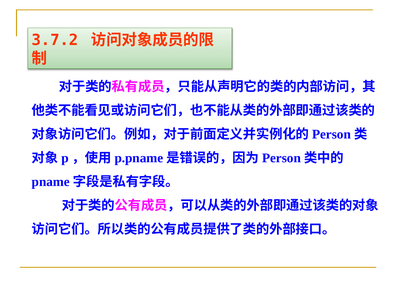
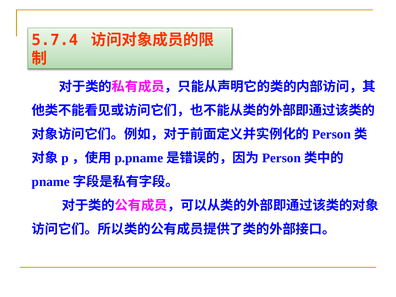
3.7.2: 3.7.2 -> 5.7.4
